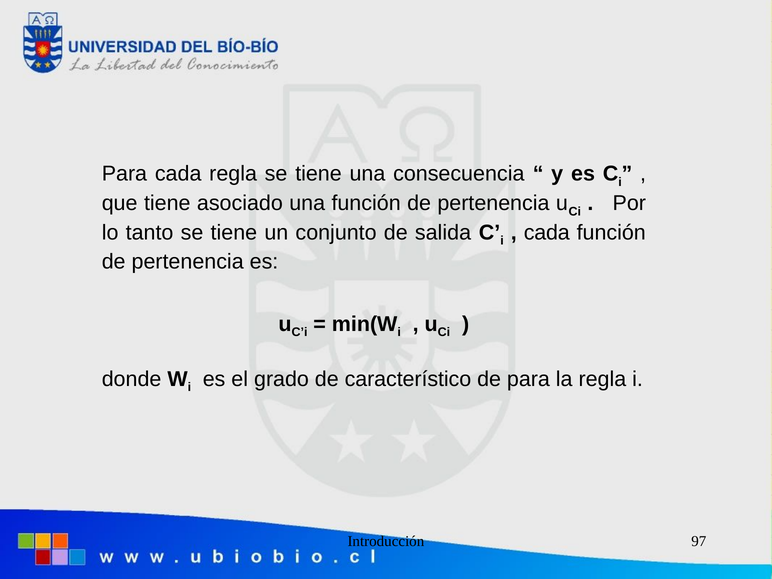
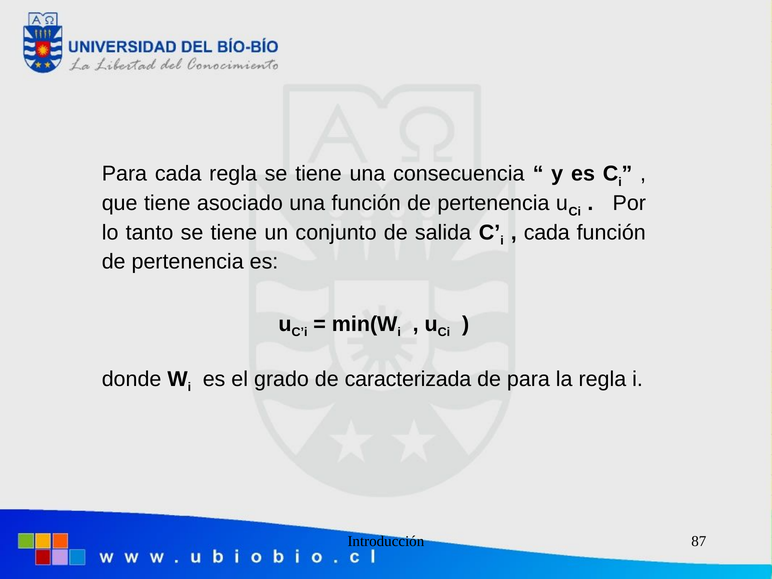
característico: característico -> caracterizada
97: 97 -> 87
